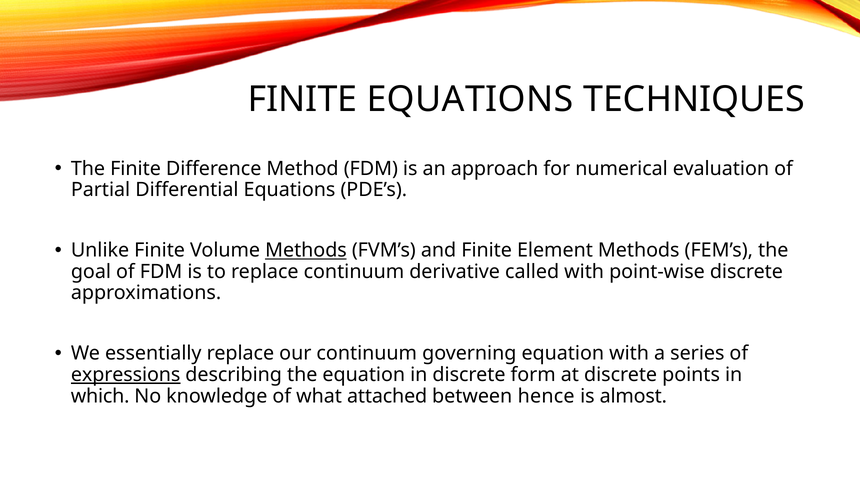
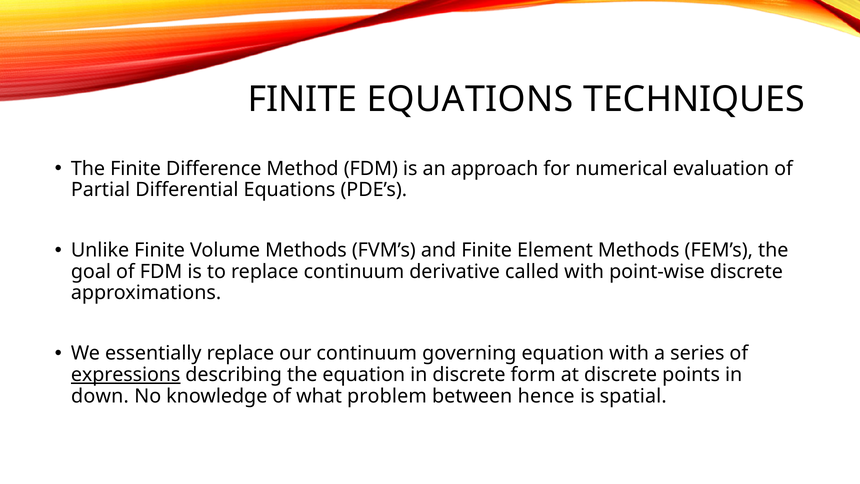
Methods at (306, 250) underline: present -> none
which: which -> down
attached: attached -> problem
almost: almost -> spatial
